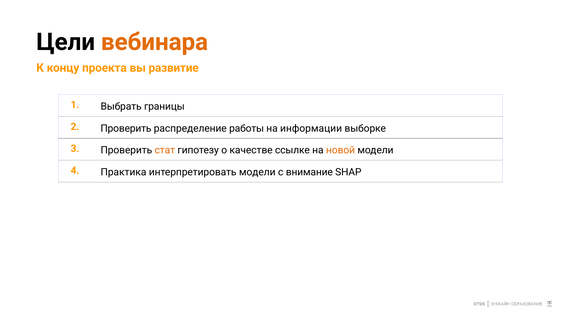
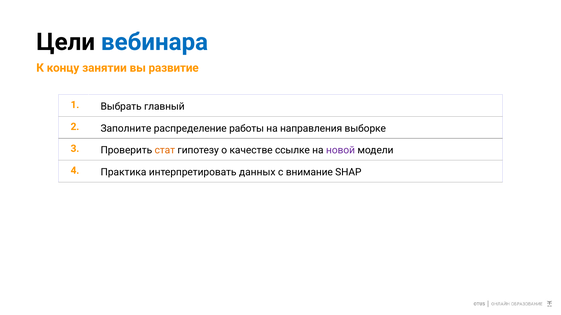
вебинара colour: orange -> blue
проекта: проекта -> занятии
границы: границы -> главный
2 Проверить: Проверить -> Заполните
информации: информации -> направления
новой colour: orange -> purple
интерпретировать модели: модели -> данных
